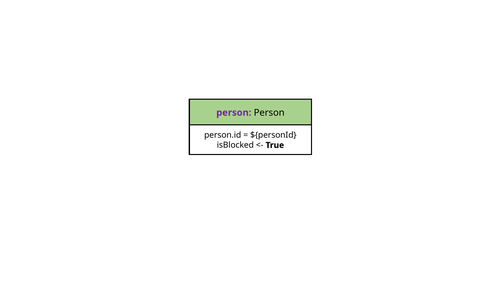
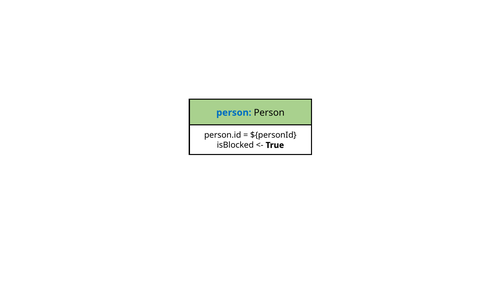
person at (234, 113) colour: purple -> blue
